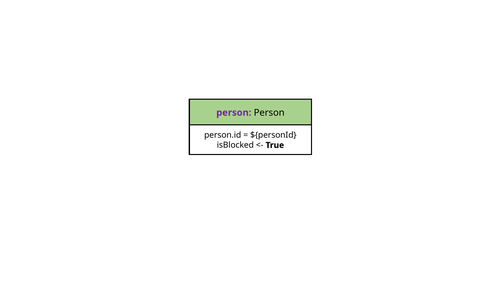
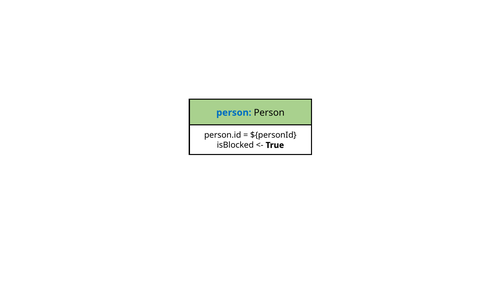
person at (234, 113) colour: purple -> blue
